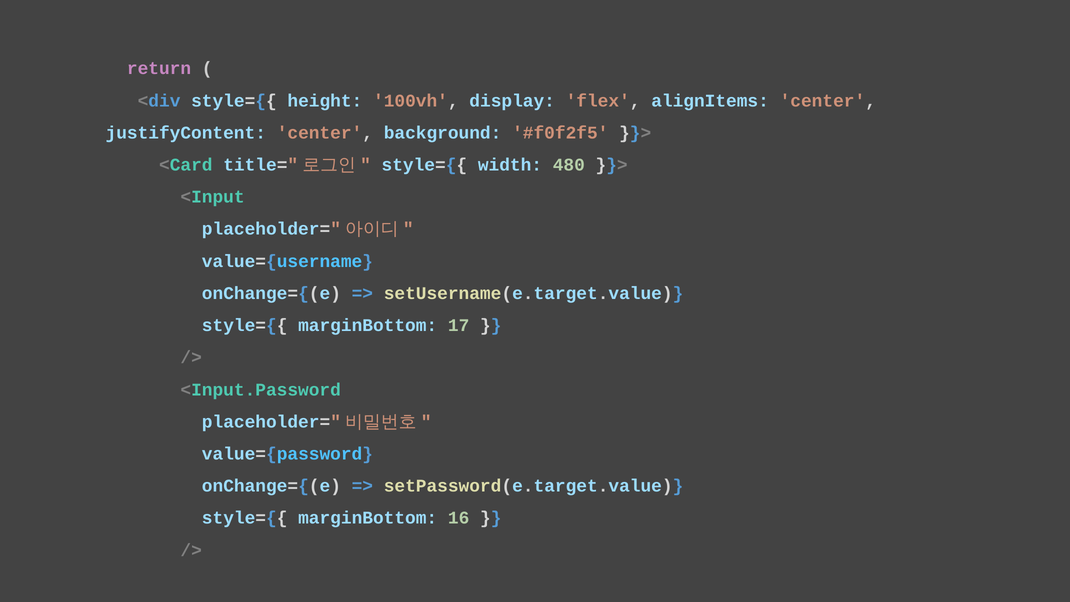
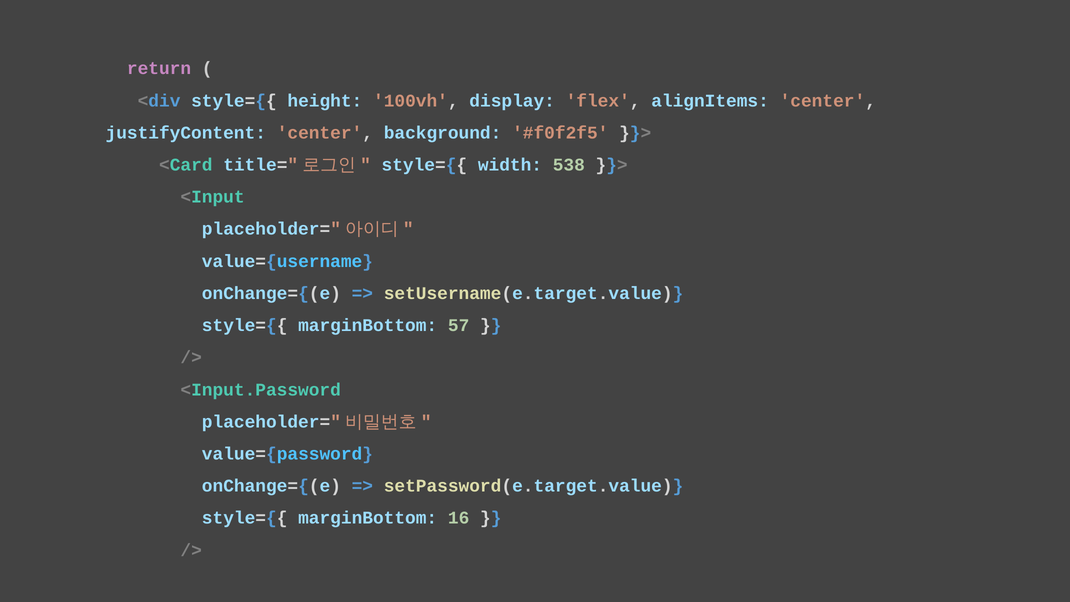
480: 480 -> 538
17: 17 -> 57
